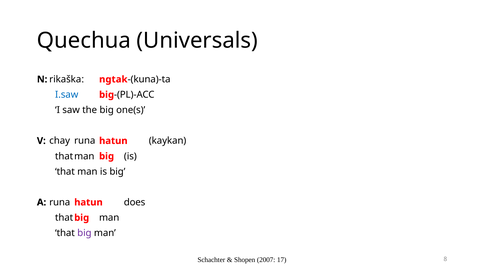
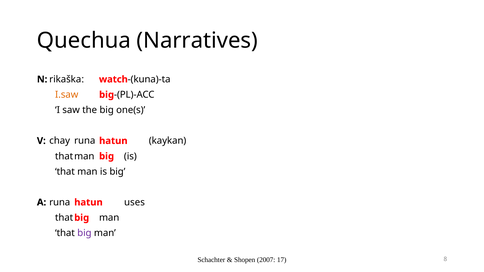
Universals: Universals -> Narratives
ngtak: ngtak -> watch
I.saw colour: blue -> orange
does: does -> uses
